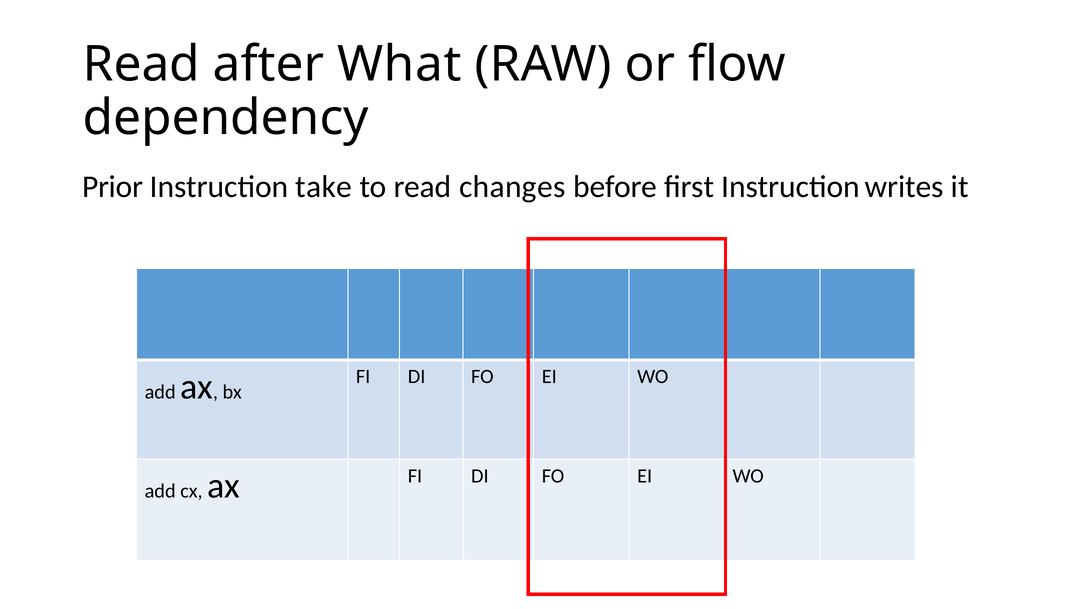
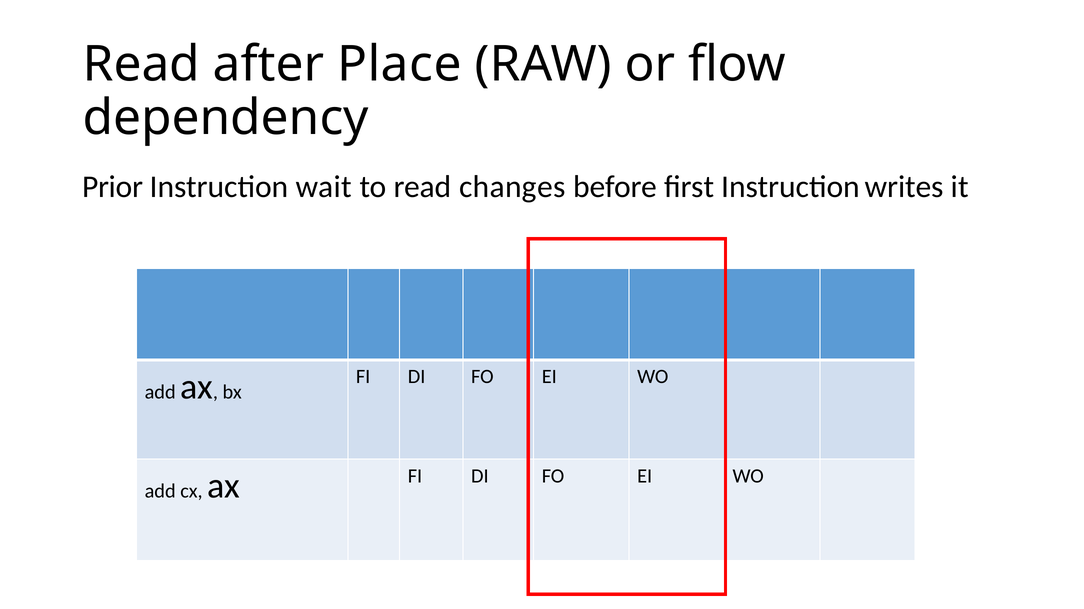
What: What -> Place
take: take -> wait
